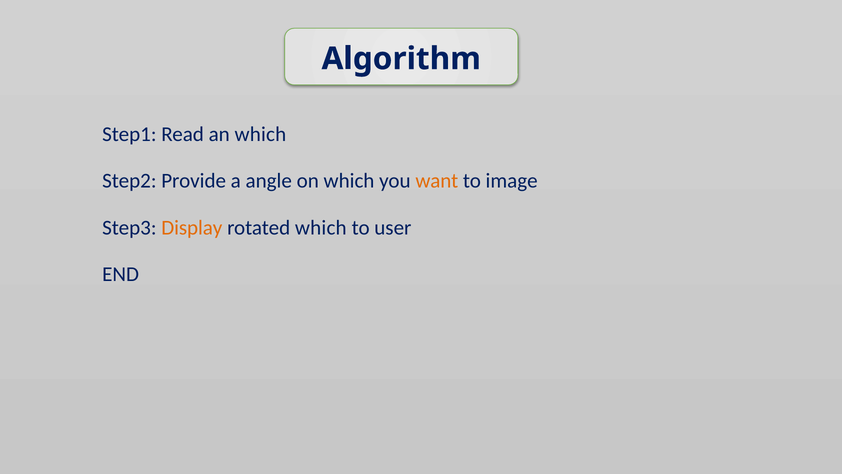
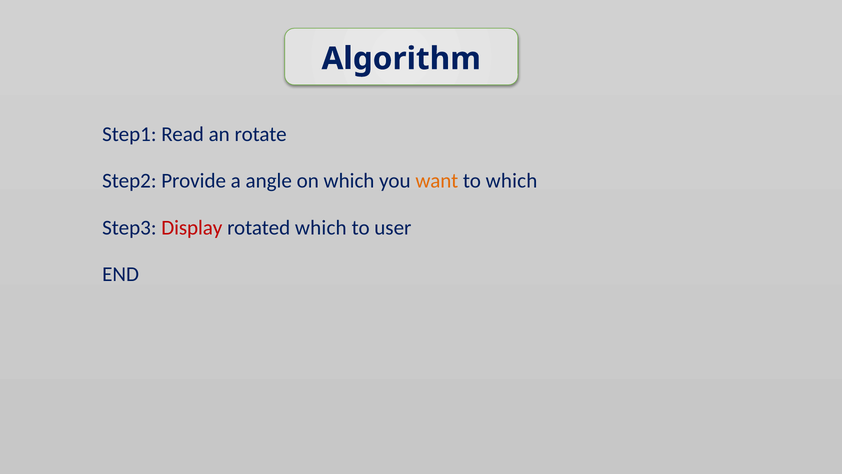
an which: which -> rotate
to image: image -> which
Display colour: orange -> red
